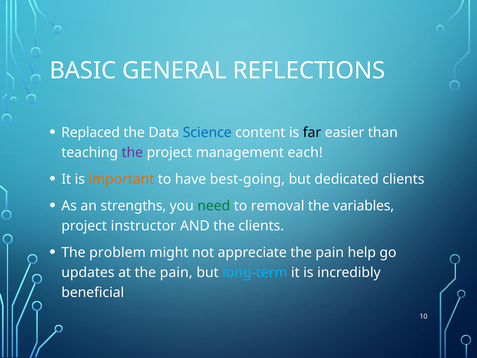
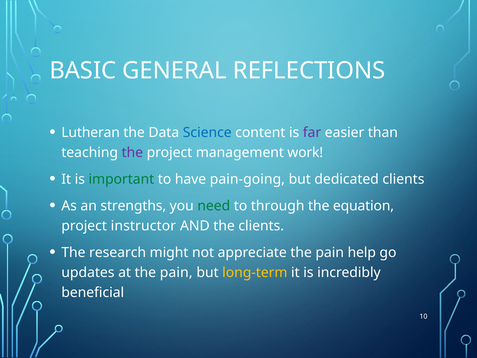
Replaced: Replaced -> Lutheran
far colour: black -> purple
each: each -> work
important colour: orange -> green
best-going: best-going -> pain-going
removal: removal -> through
variables: variables -> equation
problem: problem -> research
long-term colour: light blue -> yellow
